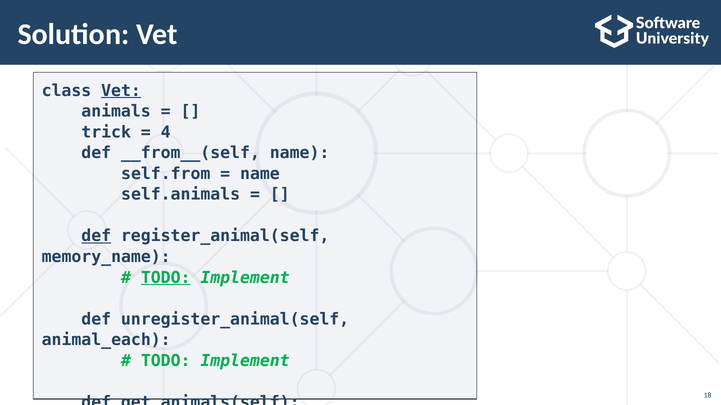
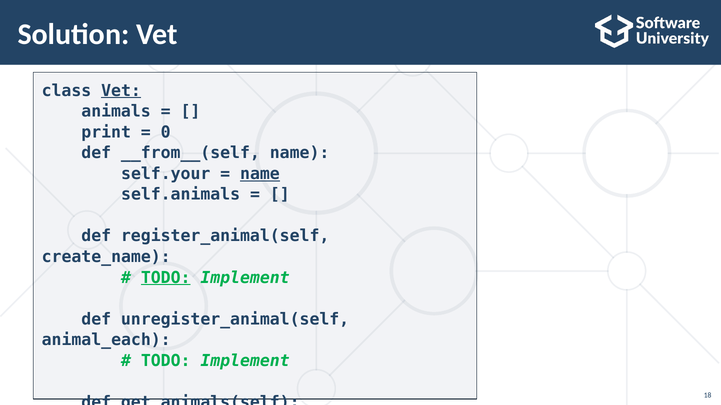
trick: trick -> print
4: 4 -> 0
self.from: self.from -> self.your
name at (260, 174) underline: none -> present
def at (96, 236) underline: present -> none
memory_name: memory_name -> create_name
